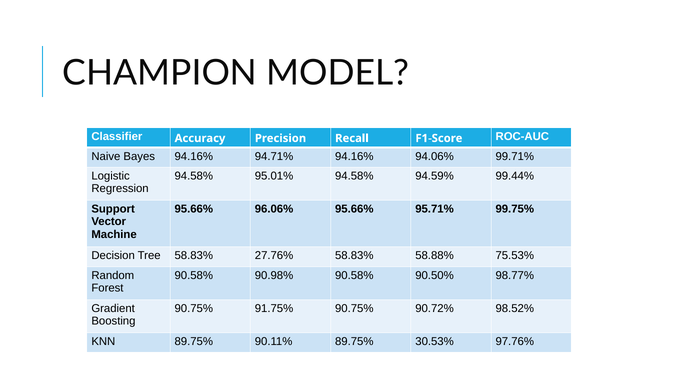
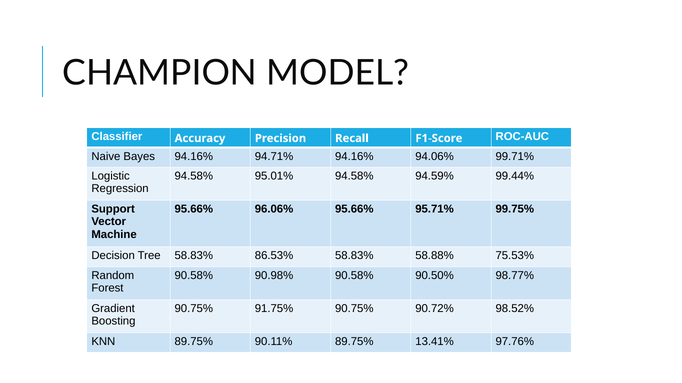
27.76%: 27.76% -> 86.53%
30.53%: 30.53% -> 13.41%
